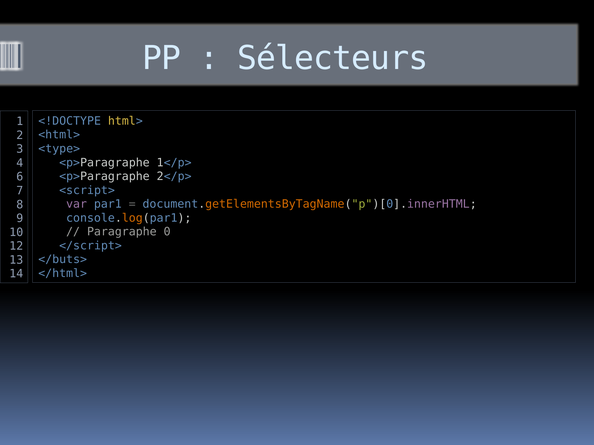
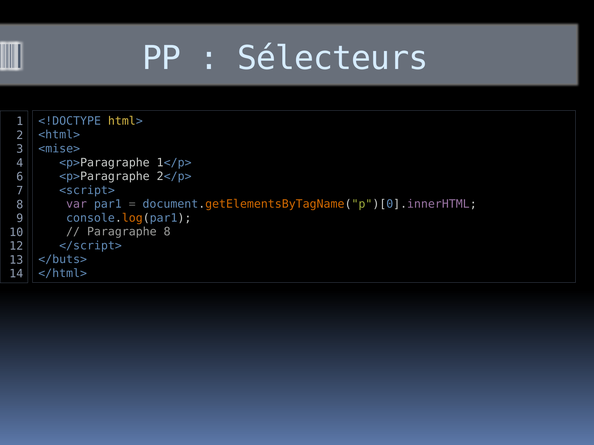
<type>: <type> -> <mise>
Paragraphe 0: 0 -> 8
